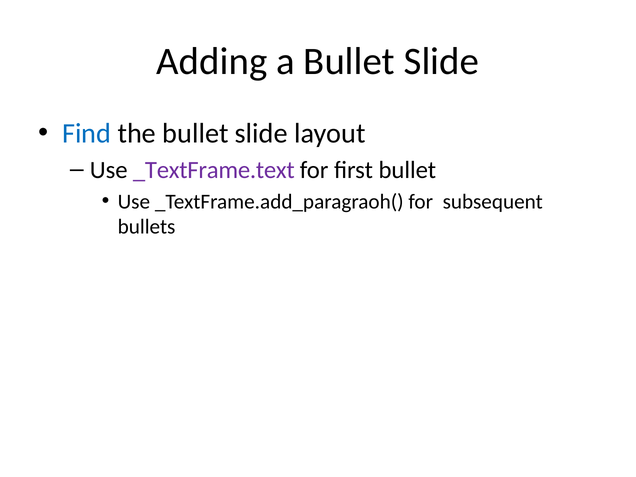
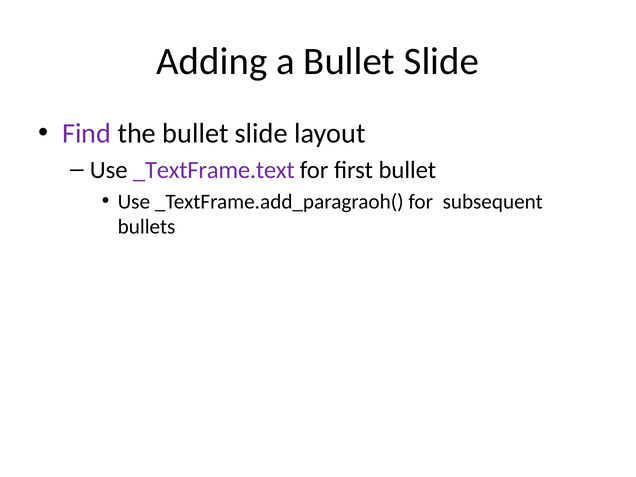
Find colour: blue -> purple
